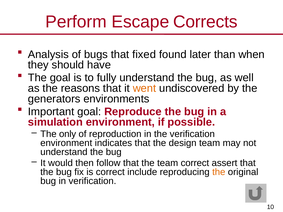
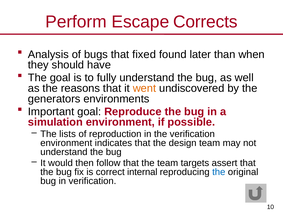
only: only -> lists
team correct: correct -> targets
include: include -> internal
the at (219, 172) colour: orange -> blue
